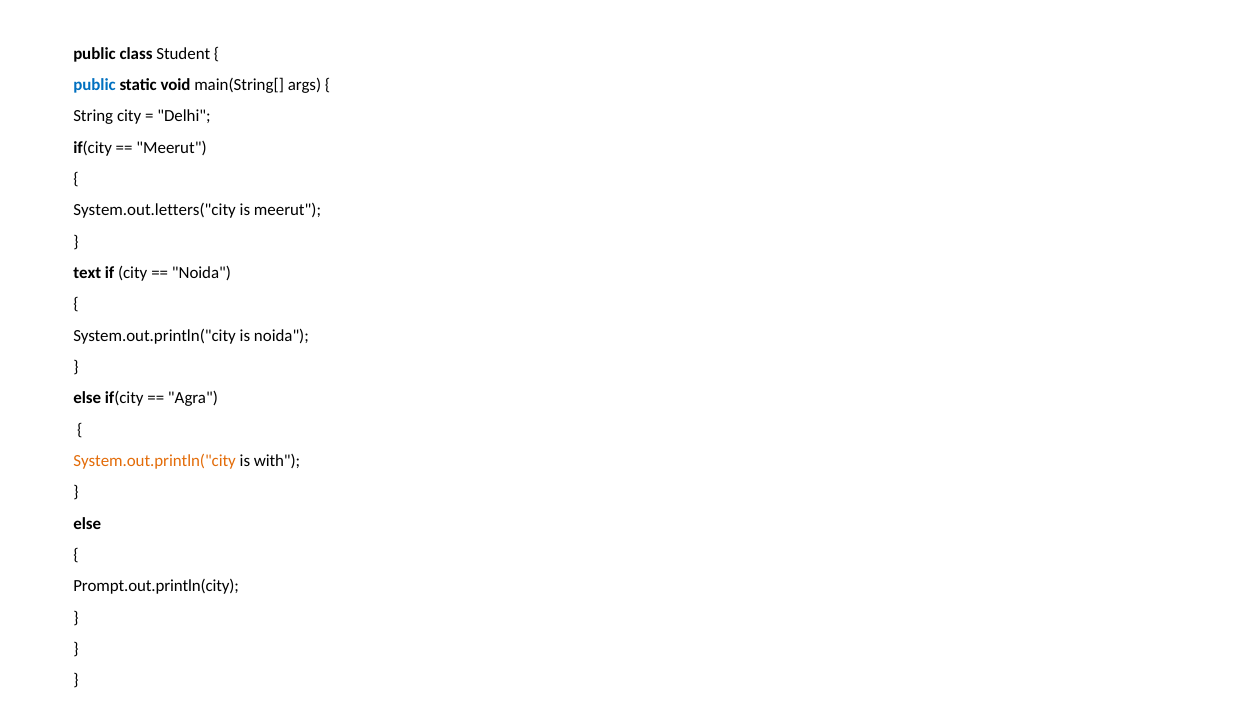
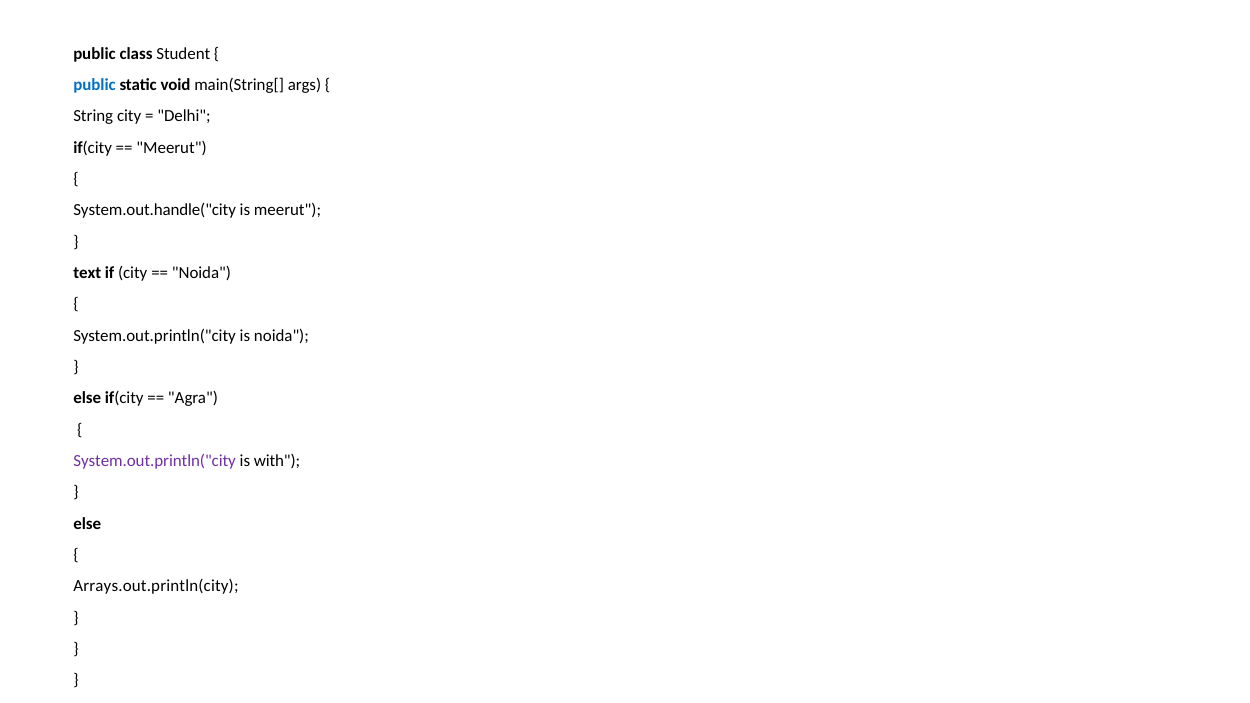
System.out.letters("city: System.out.letters("city -> System.out.handle("city
System.out.println("city at (155, 461) colour: orange -> purple
Prompt.out.println(city: Prompt.out.println(city -> Arrays.out.println(city
